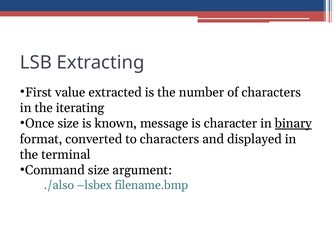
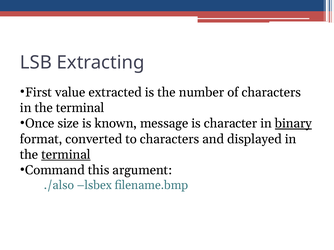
iterating at (80, 108): iterating -> terminal
terminal at (66, 155) underline: none -> present
Command size: size -> this
